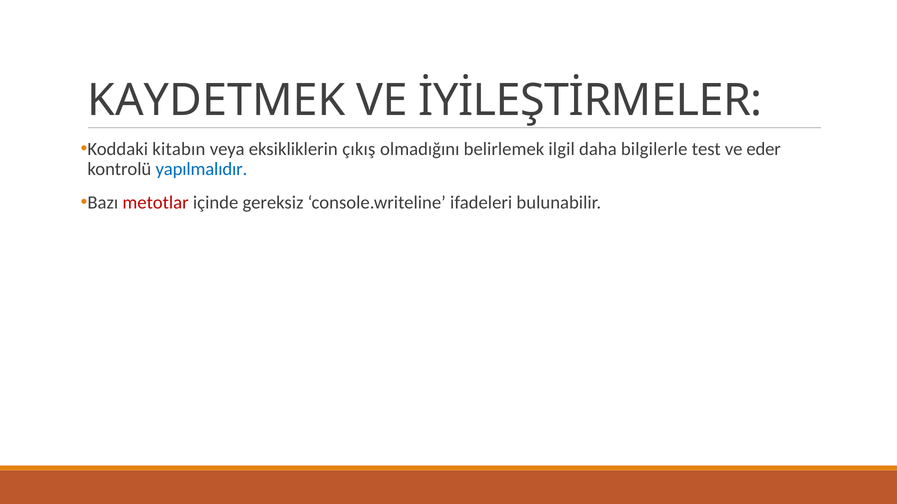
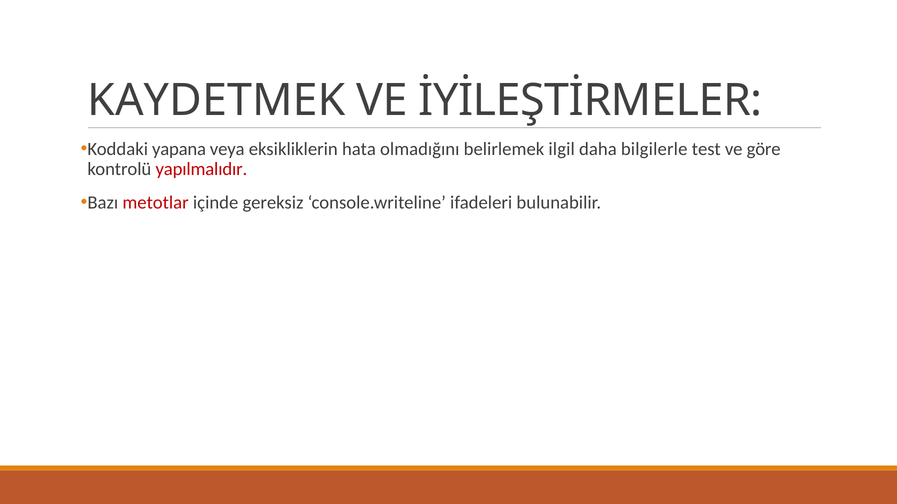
kitabın: kitabın -> yapana
çıkış: çıkış -> hata
eder: eder -> göre
yapılmalıdır colour: blue -> red
